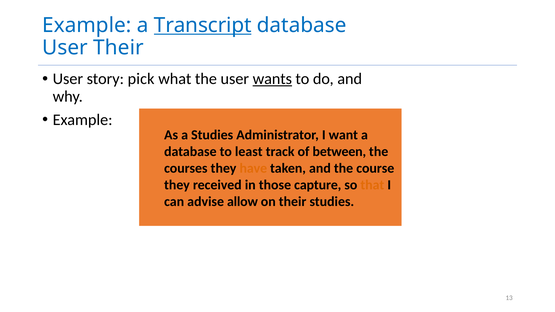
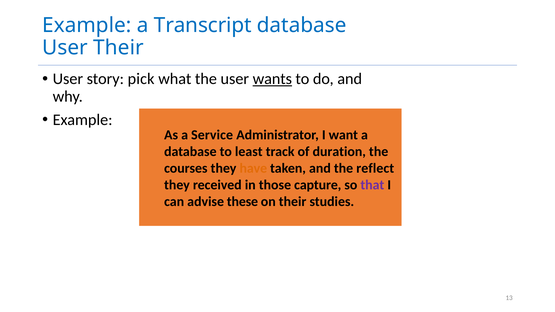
Transcript underline: present -> none
a Studies: Studies -> Service
between: between -> duration
course: course -> reflect
that colour: orange -> purple
allow: allow -> these
